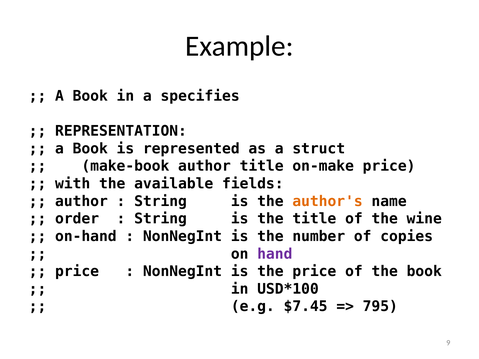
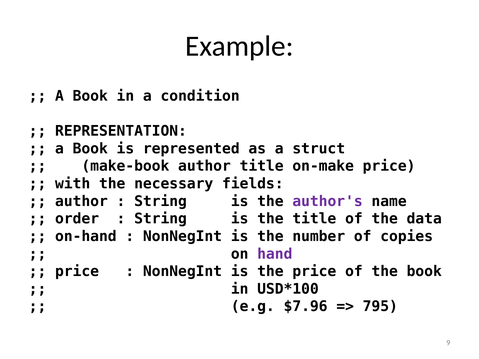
specifies: specifies -> condition
available: available -> necessary
author's colour: orange -> purple
wine: wine -> data
$7.45: $7.45 -> $7.96
